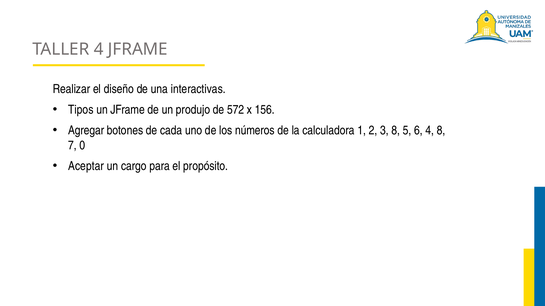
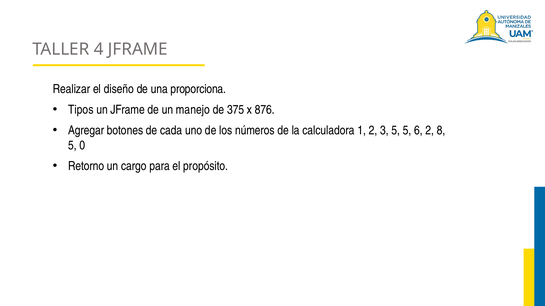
interactivas: interactivas -> proporciona
produjo: produjo -> manejo
572: 572 -> 375
156: 156 -> 876
3 8: 8 -> 5
6 4: 4 -> 2
7 at (72, 146): 7 -> 5
Aceptar: Aceptar -> Retorno
